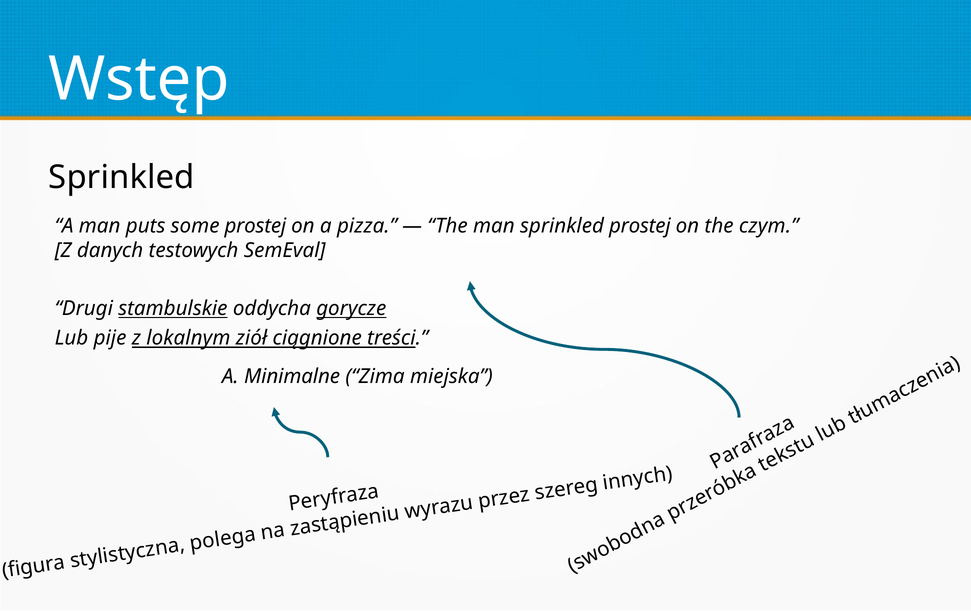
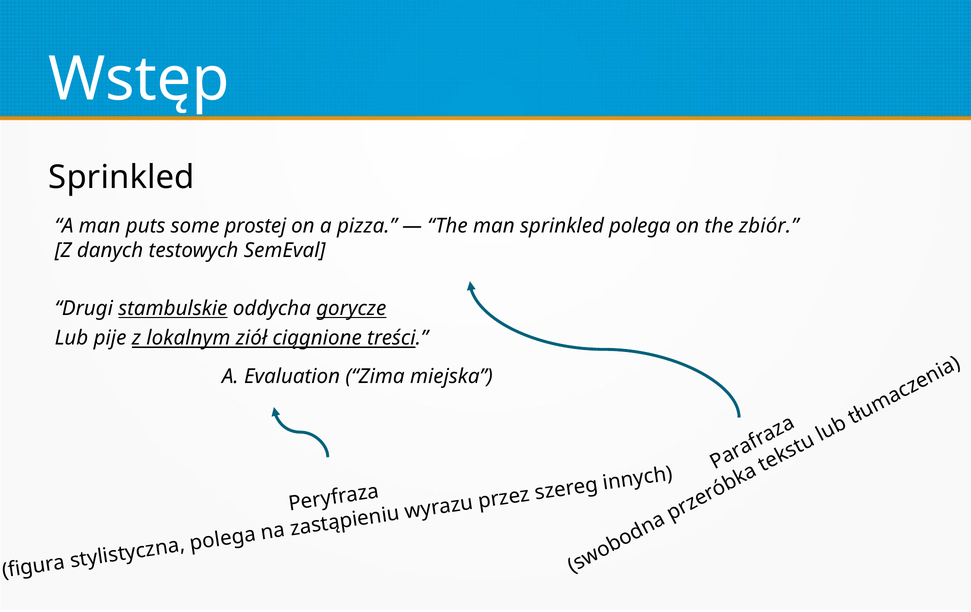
sprinkled prostej: prostej -> polega
czym: czym -> zbiór
Minimalne: Minimalne -> Evaluation
